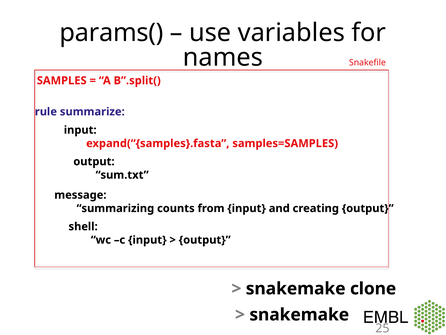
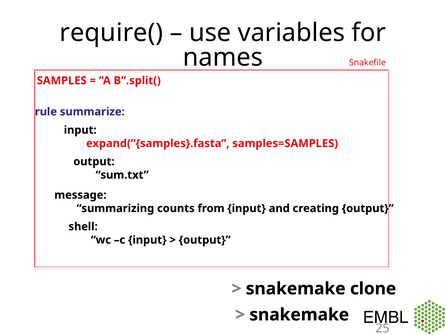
params(: params( -> require(
